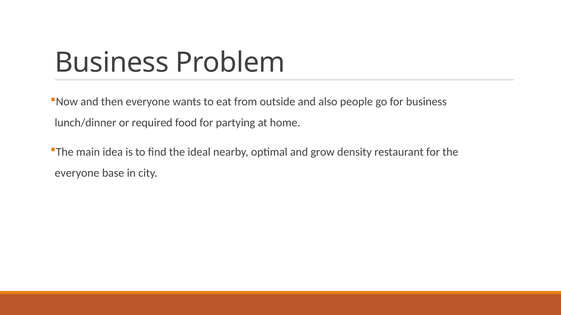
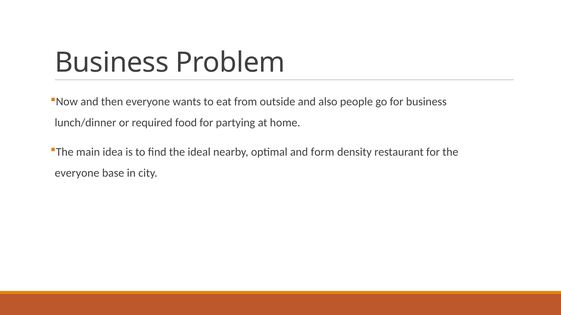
grow: grow -> form
